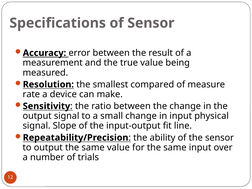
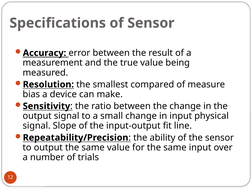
rate: rate -> bias
